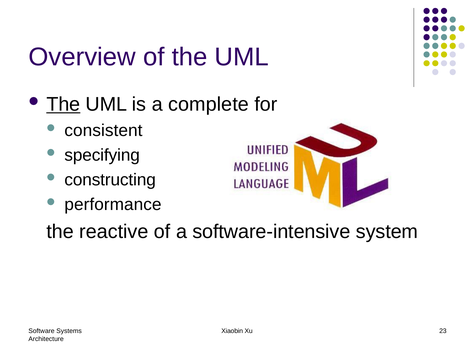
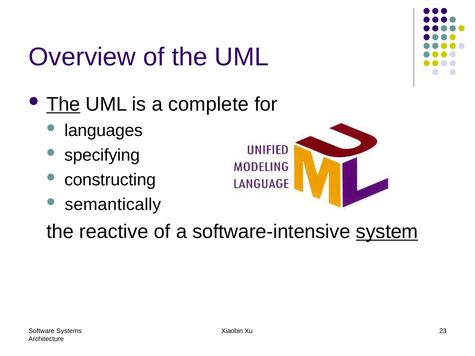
consistent: consistent -> languages
performance: performance -> semantically
system underline: none -> present
